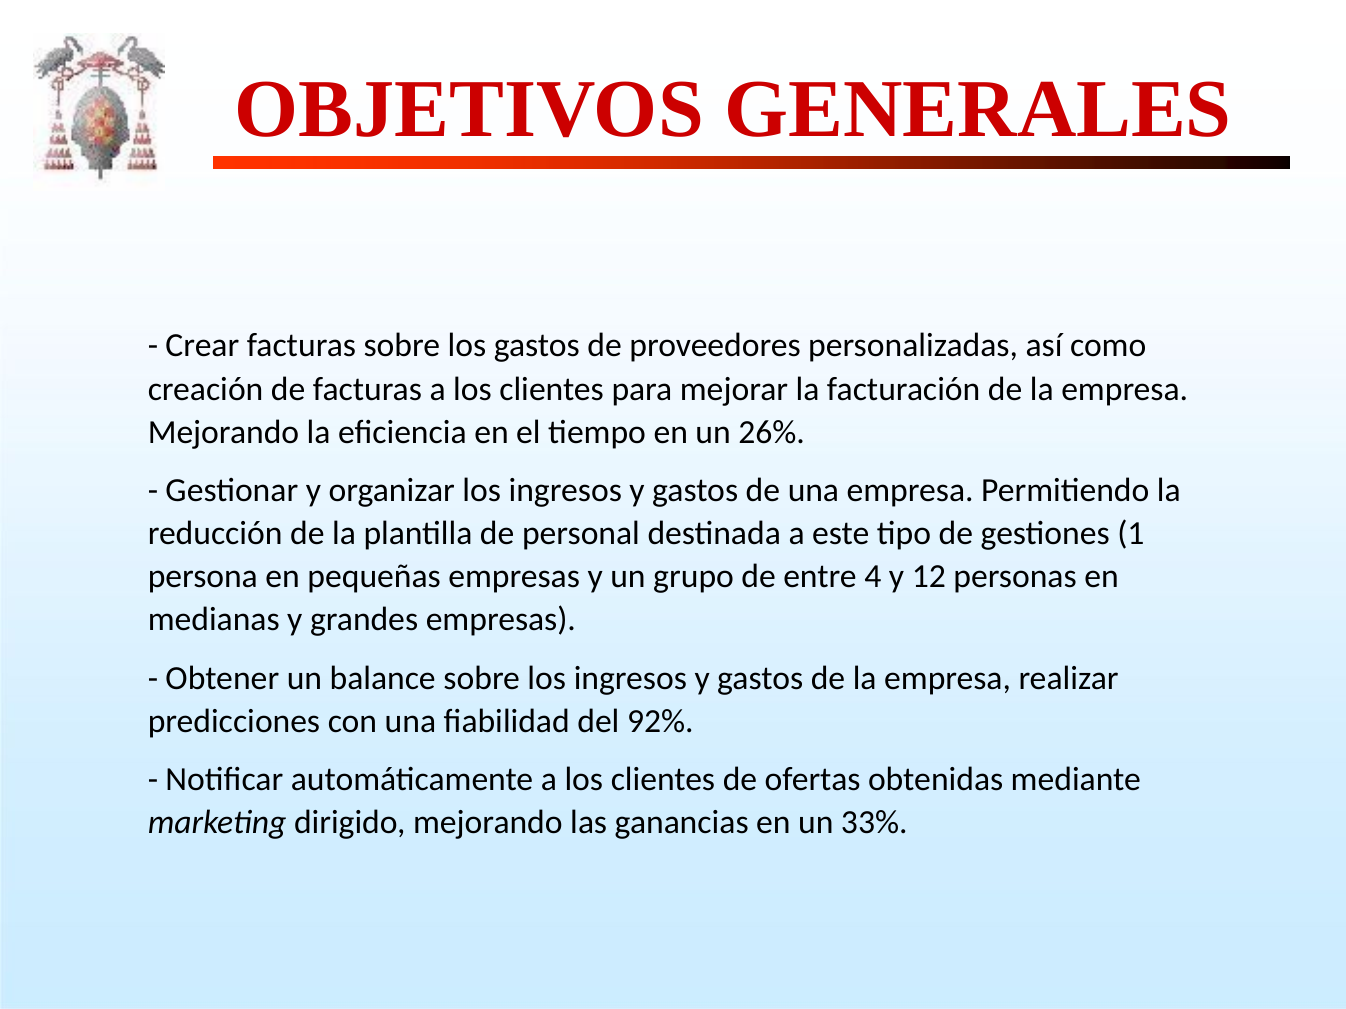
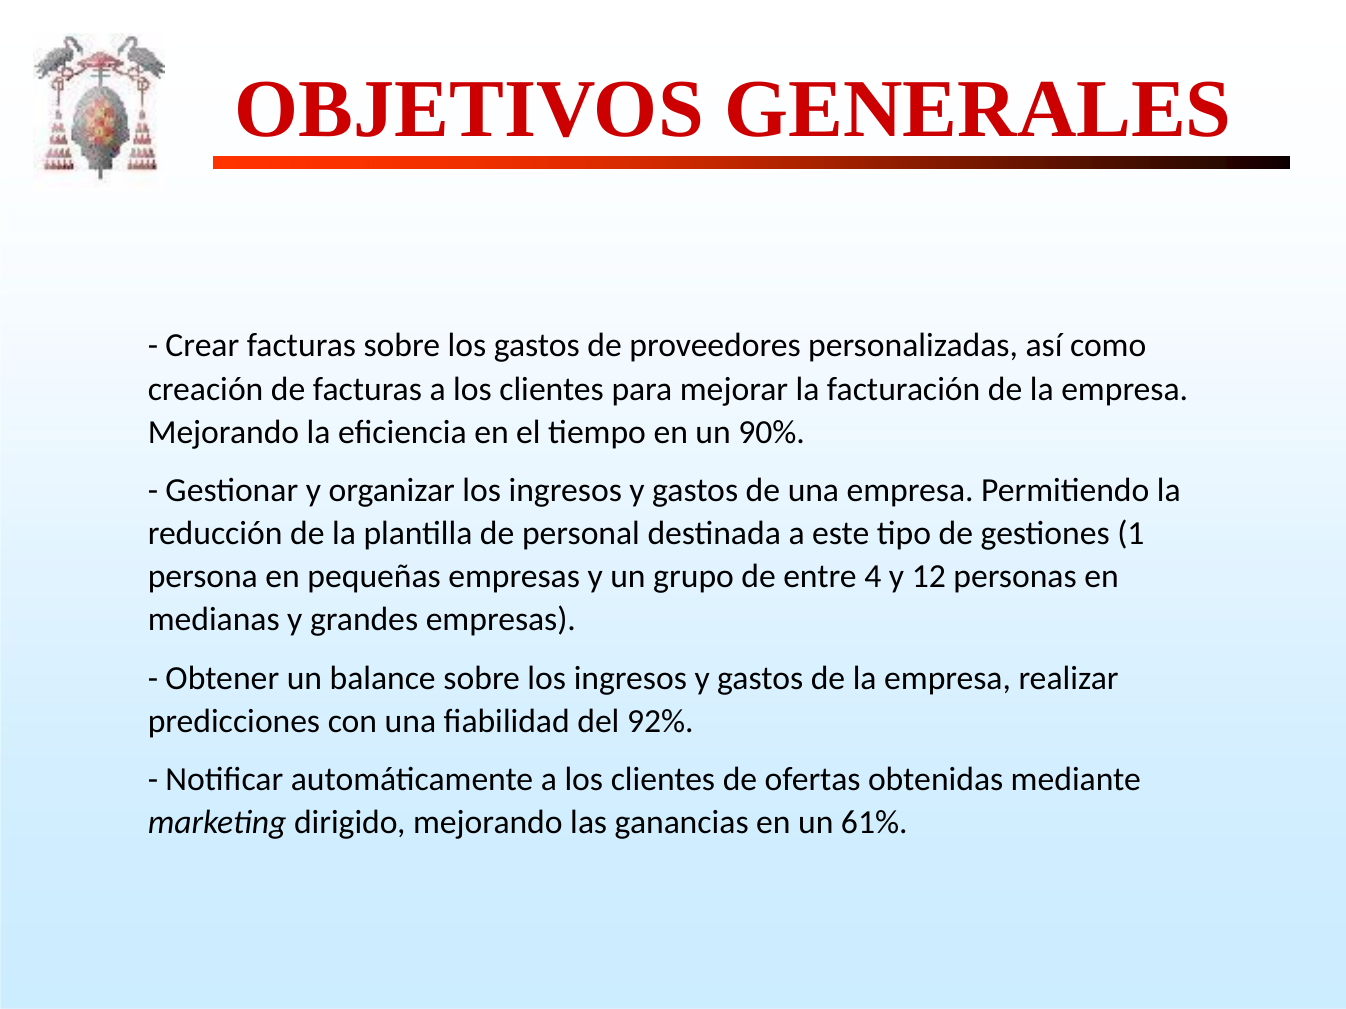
26%: 26% -> 90%
33%: 33% -> 61%
